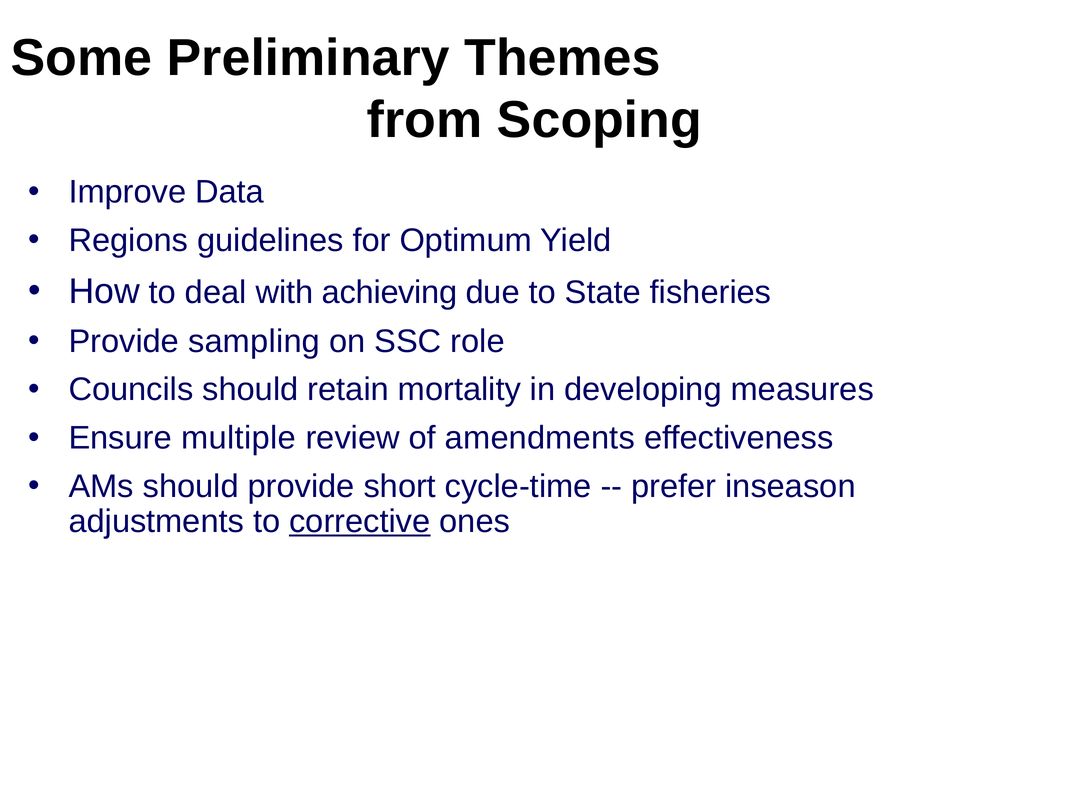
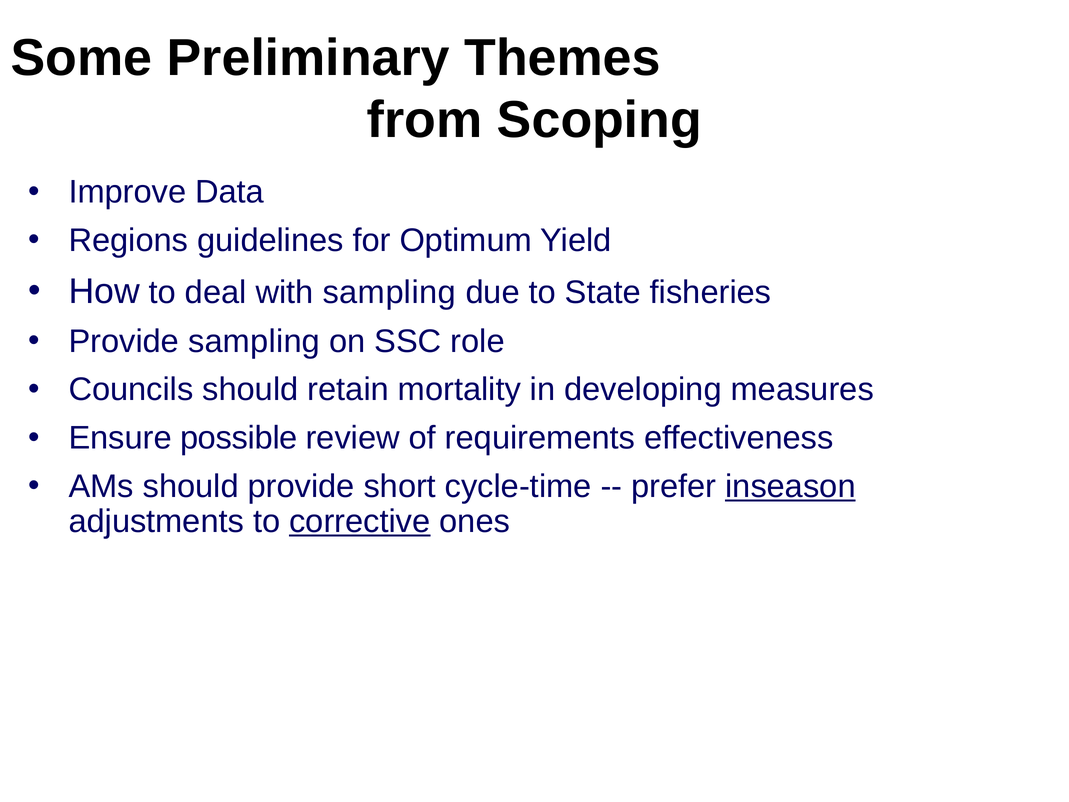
with achieving: achieving -> sampling
multiple: multiple -> possible
amendments: amendments -> requirements
inseason underline: none -> present
